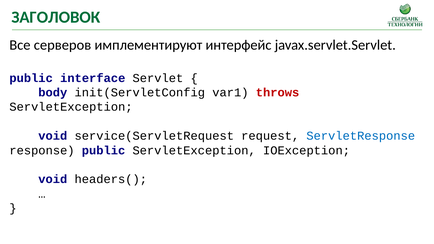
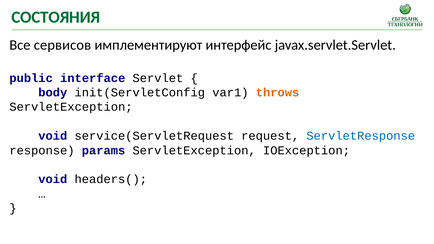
ЗАГОЛОВОК: ЗАГОЛОВОК -> СОСТОЯНИЯ
серверов: серверов -> сервисов
throws colour: red -> orange
response public: public -> params
